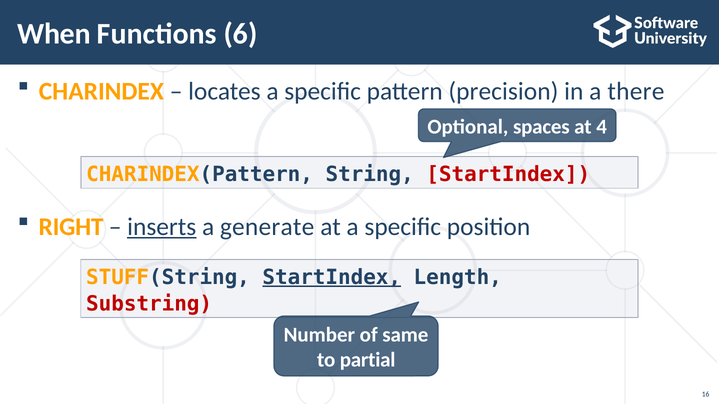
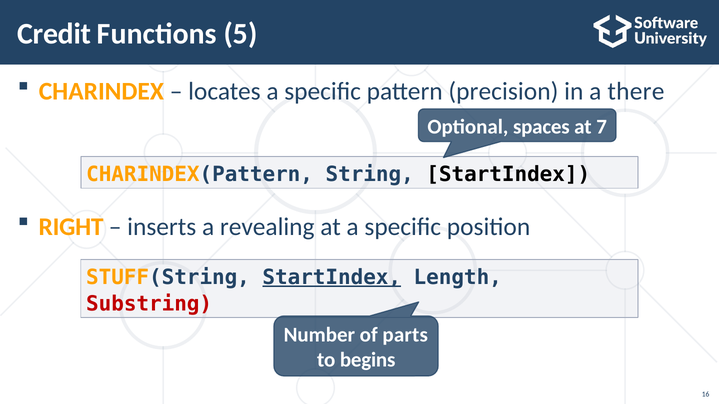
When: When -> Credit
6: 6 -> 5
4: 4 -> 7
StartIndex at (508, 175) colour: red -> black
inserts underline: present -> none
generate: generate -> revealing
same: same -> parts
partial: partial -> begins
